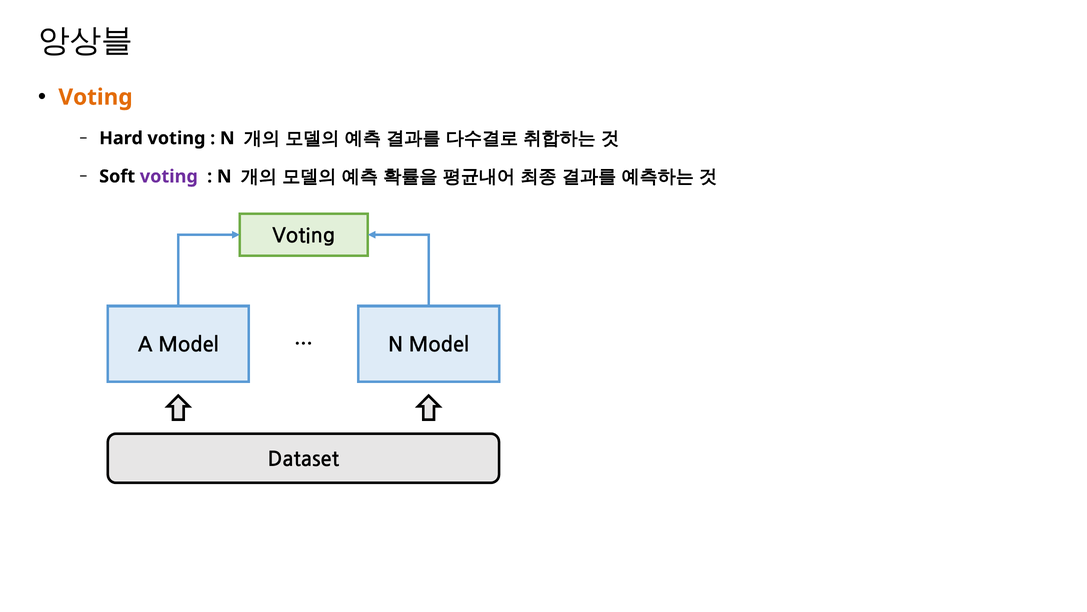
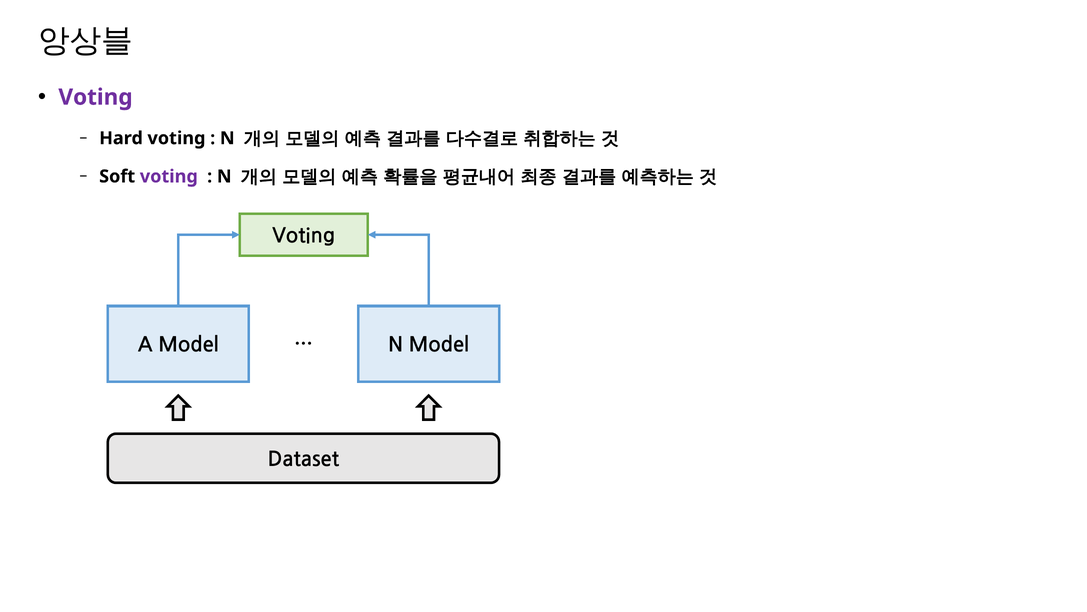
Voting at (95, 97) colour: orange -> purple
